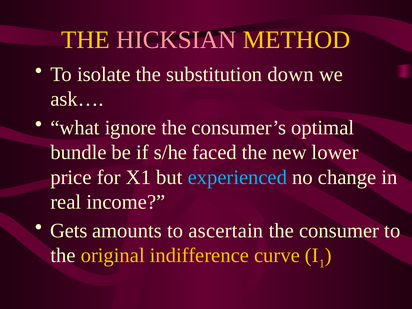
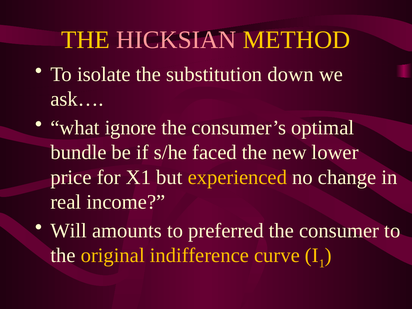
experienced colour: light blue -> yellow
Gets: Gets -> Will
ascertain: ascertain -> preferred
